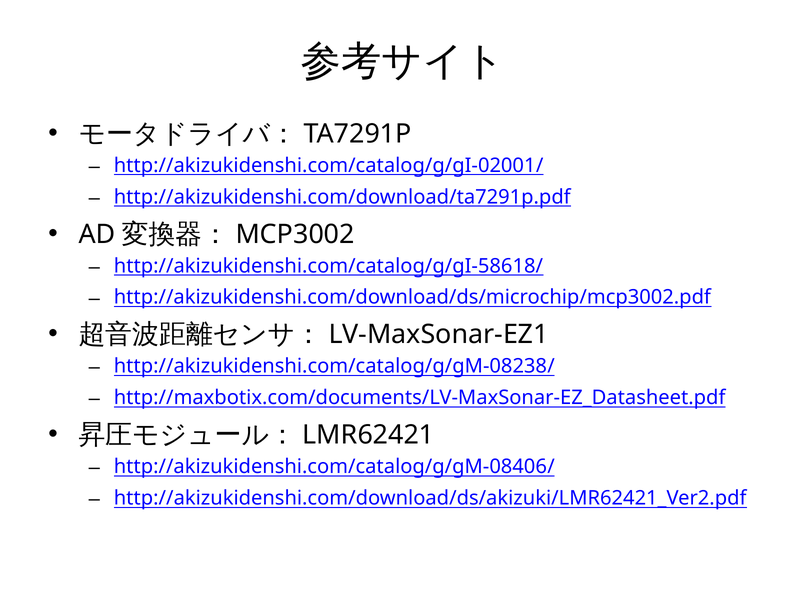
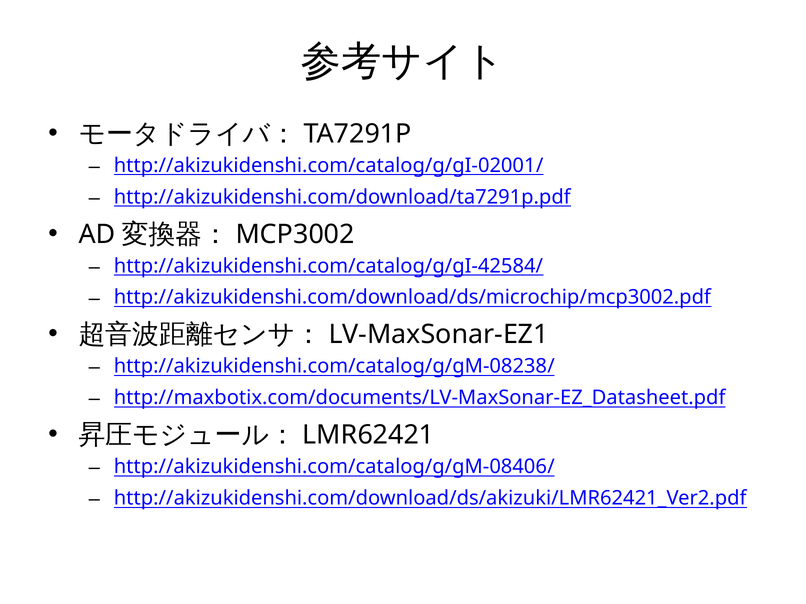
http://akizukidenshi.com/catalog/g/gI-58618/: http://akizukidenshi.com/catalog/g/gI-58618/ -> http://akizukidenshi.com/catalog/g/gI-42584/
